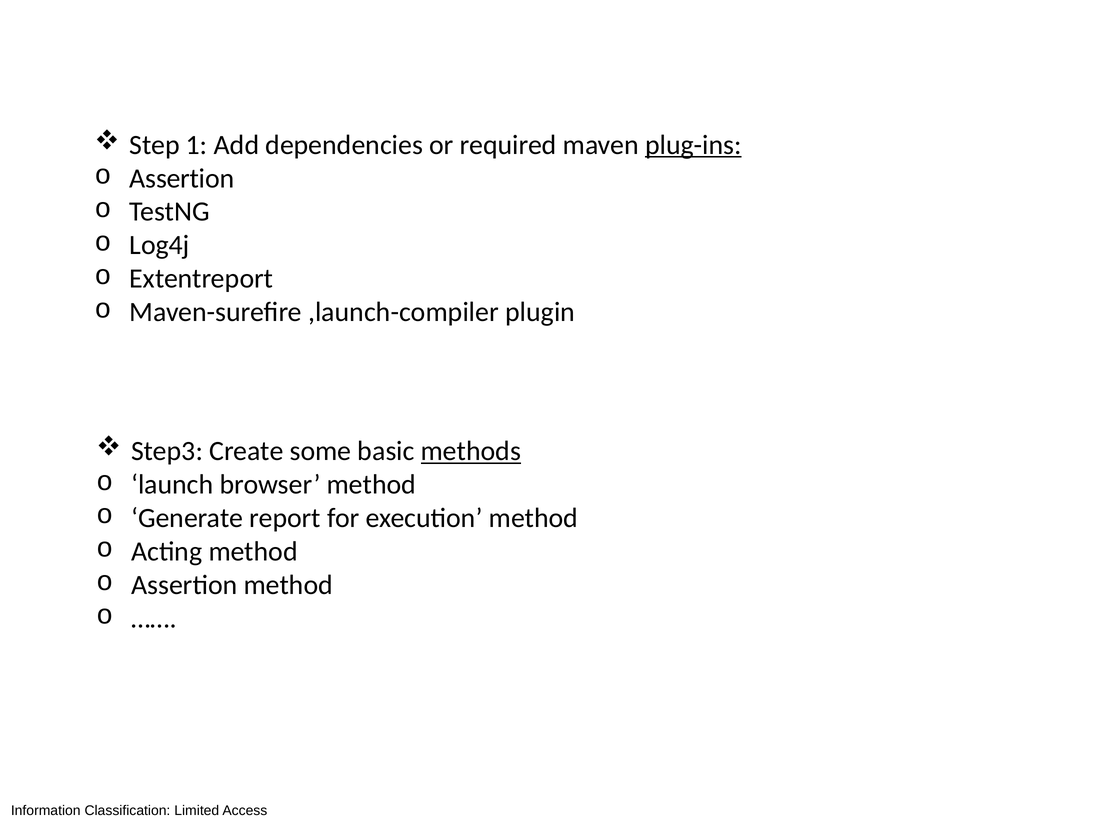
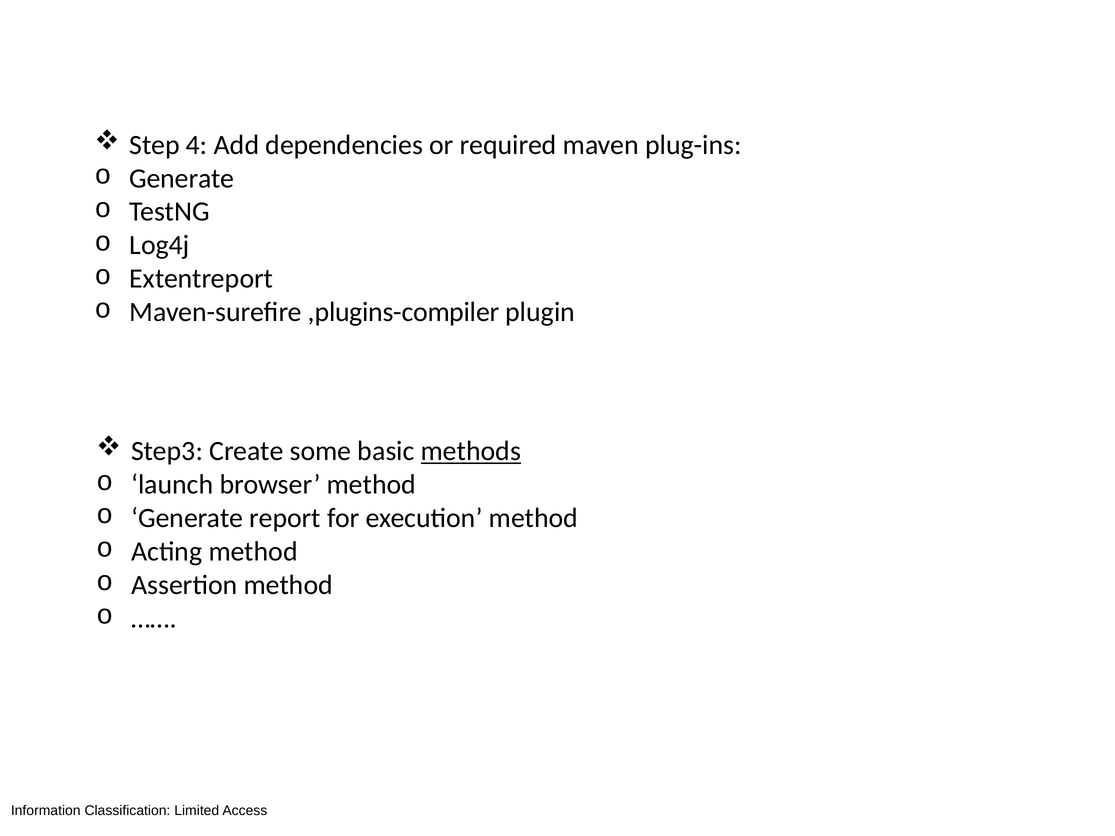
1: 1 -> 4
plug-ins underline: present -> none
Assertion at (182, 178): Assertion -> Generate
,launch-compiler: ,launch-compiler -> ,plugins-compiler
